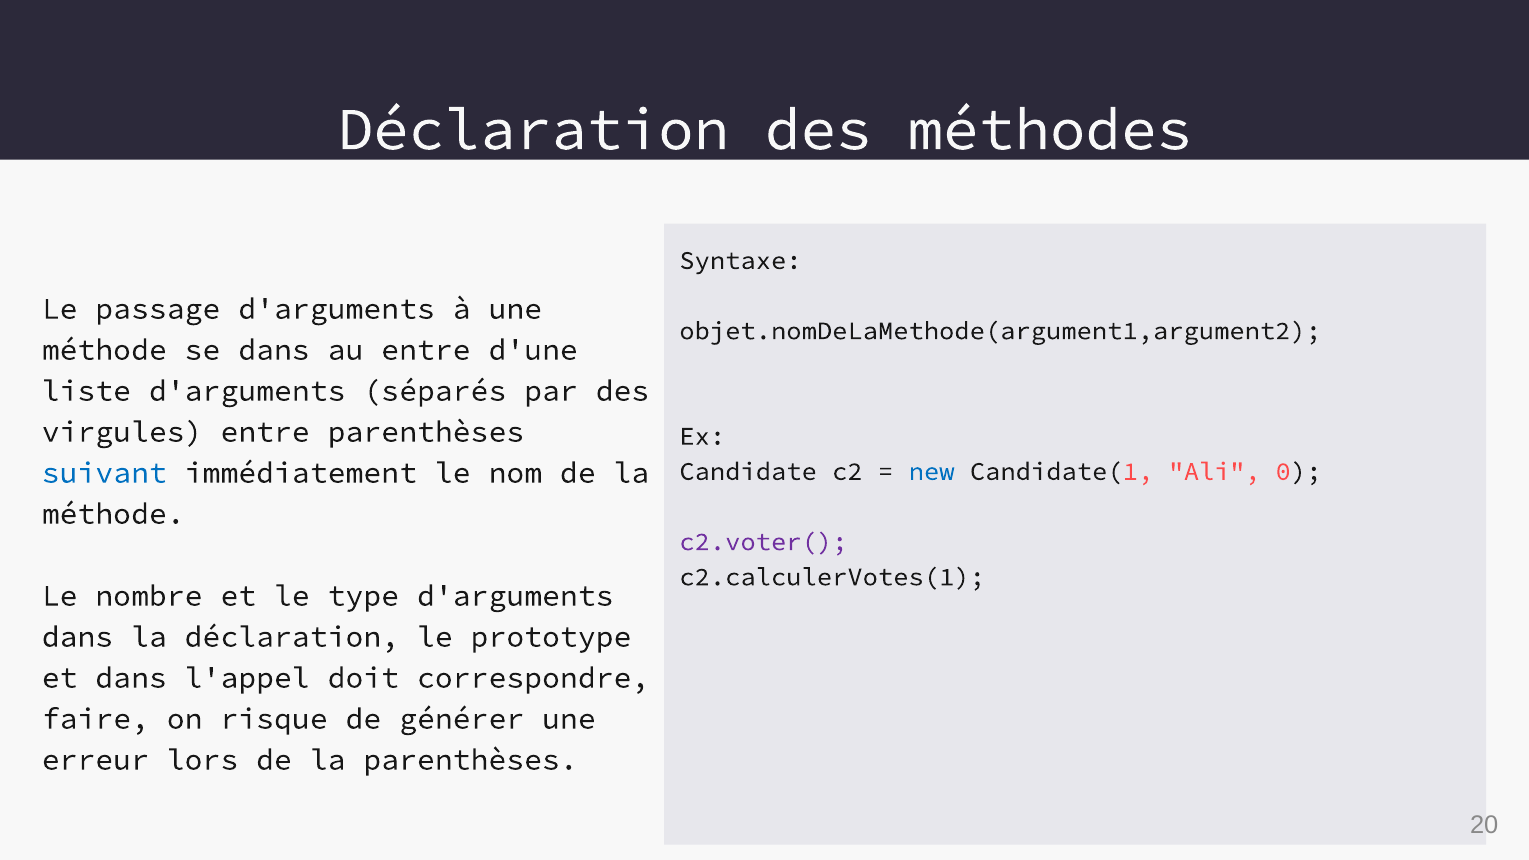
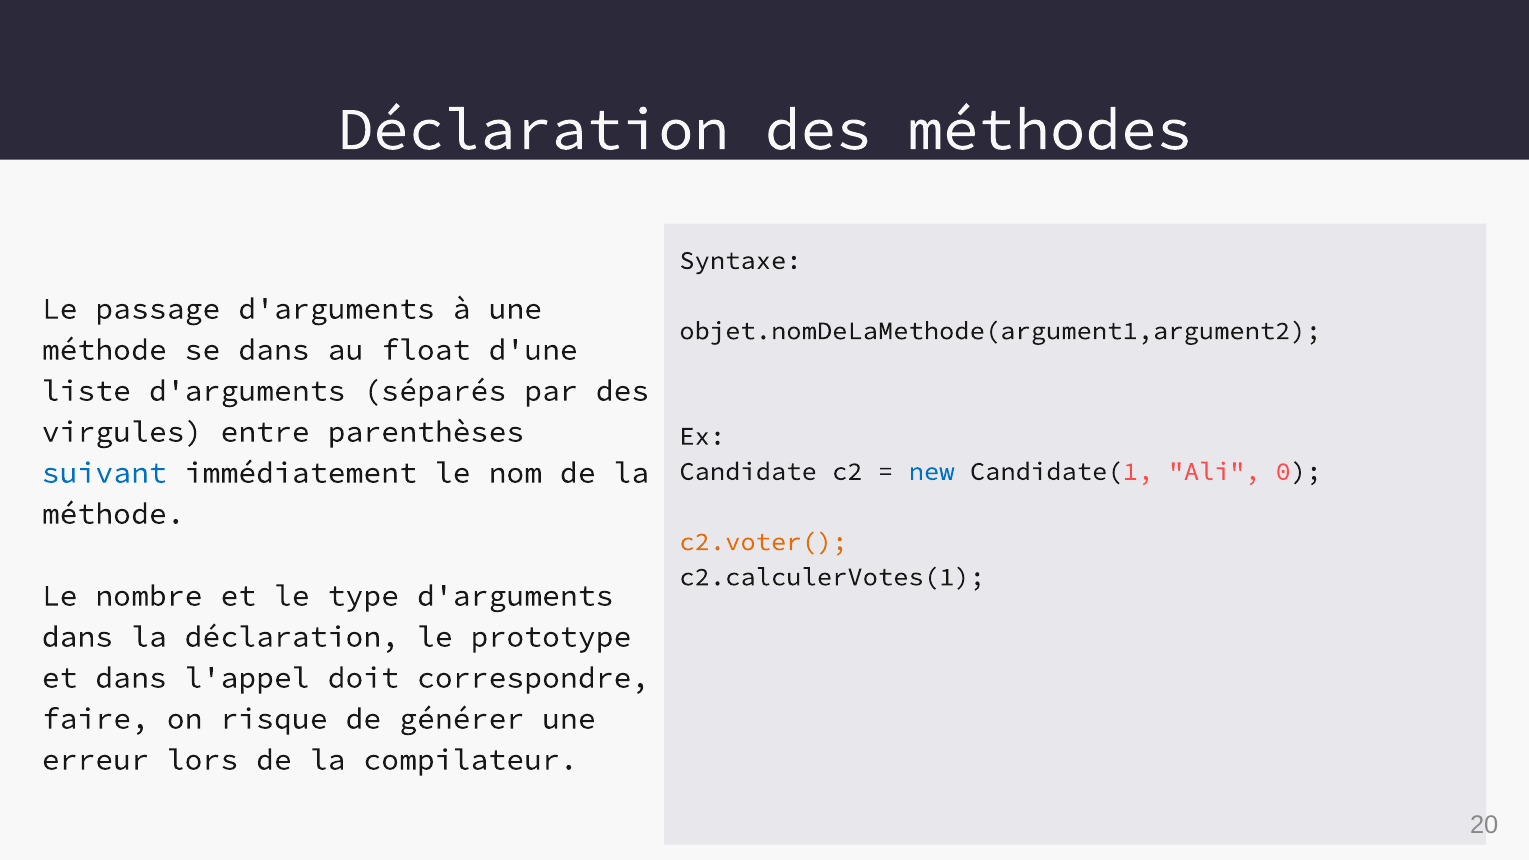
au entre: entre -> float
c2.voter( colour: purple -> orange
la parenthèses: parenthèses -> compilateur
